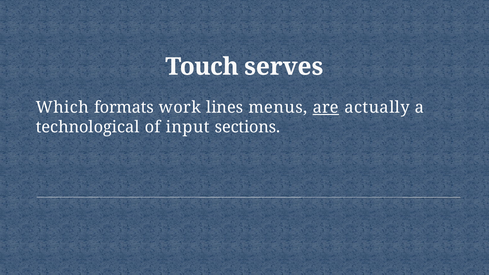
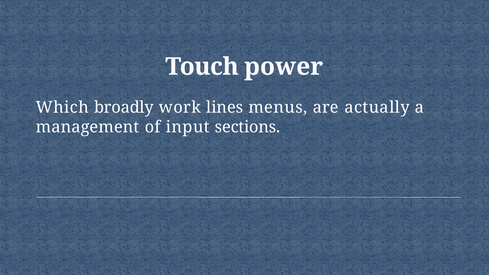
serves: serves -> power
formats: formats -> broadly
are underline: present -> none
technological: technological -> management
